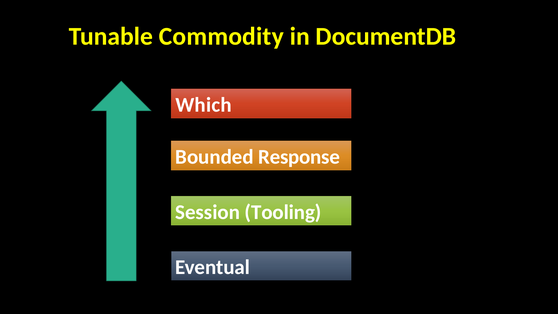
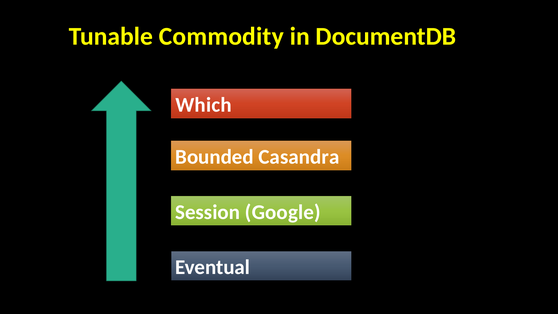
Response: Response -> Casandra
Tooling: Tooling -> Google
